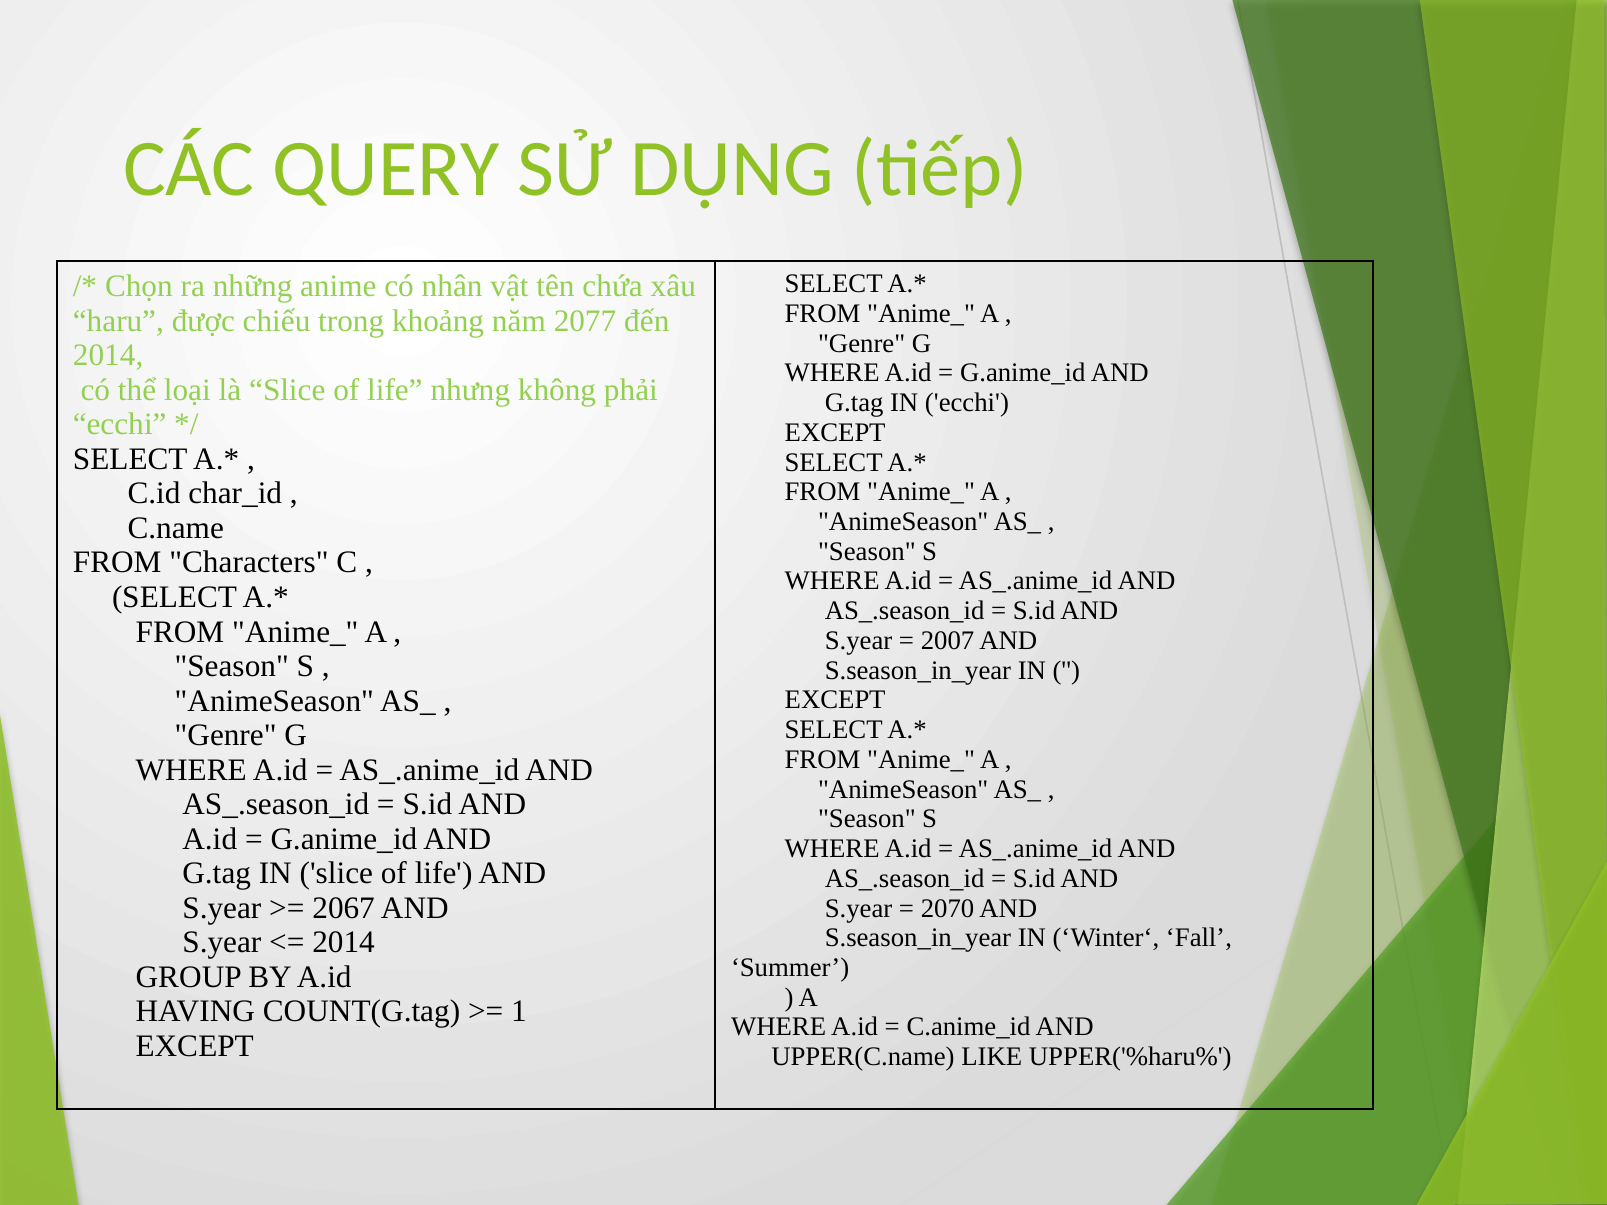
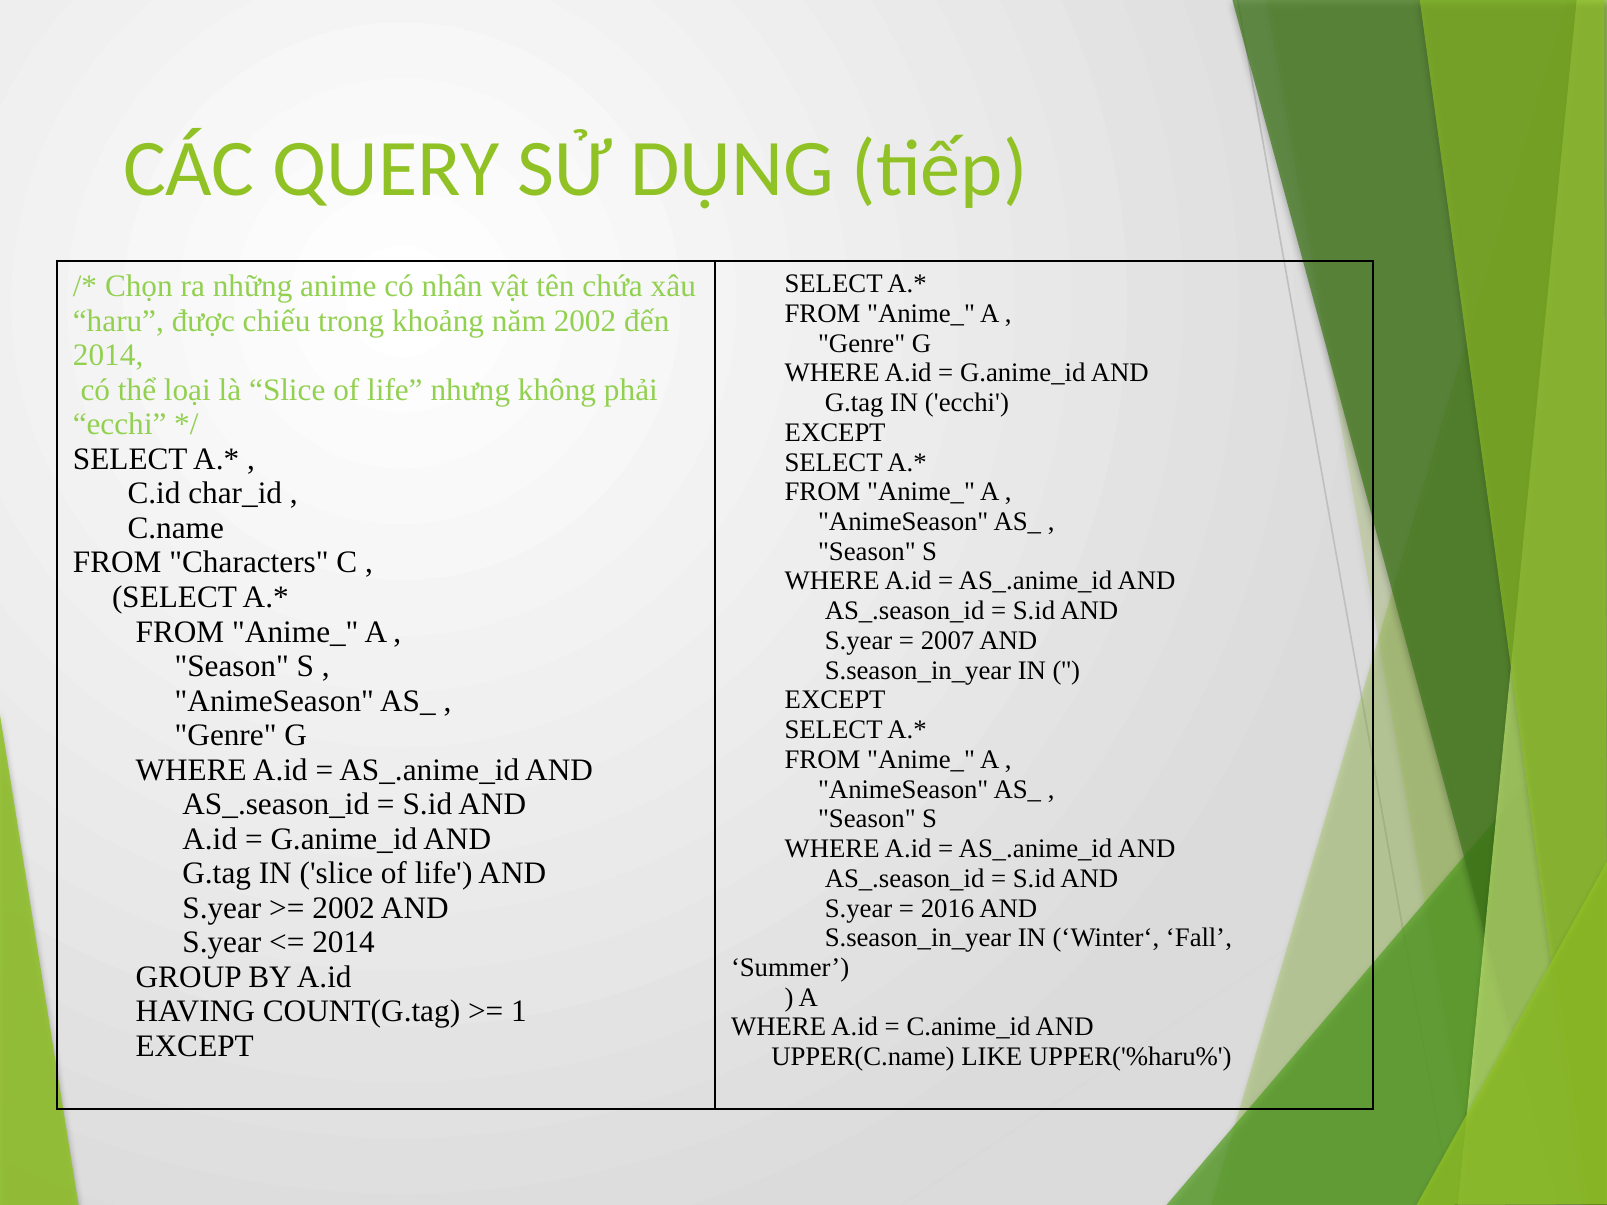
năm 2077: 2077 -> 2002
2067 at (344, 908): 2067 -> 2002
2070: 2070 -> 2016
